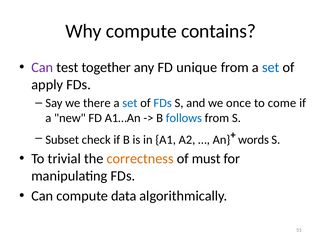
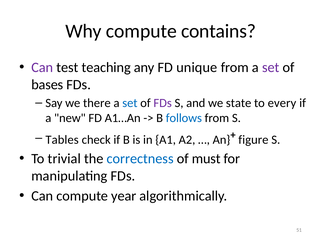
together: together -> teaching
set at (271, 67) colour: blue -> purple
apply: apply -> bases
FDs at (163, 103) colour: blue -> purple
once: once -> state
come: come -> every
Subset: Subset -> Tables
words: words -> figure
correctness colour: orange -> blue
data: data -> year
